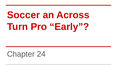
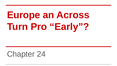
Soccer: Soccer -> Europe
